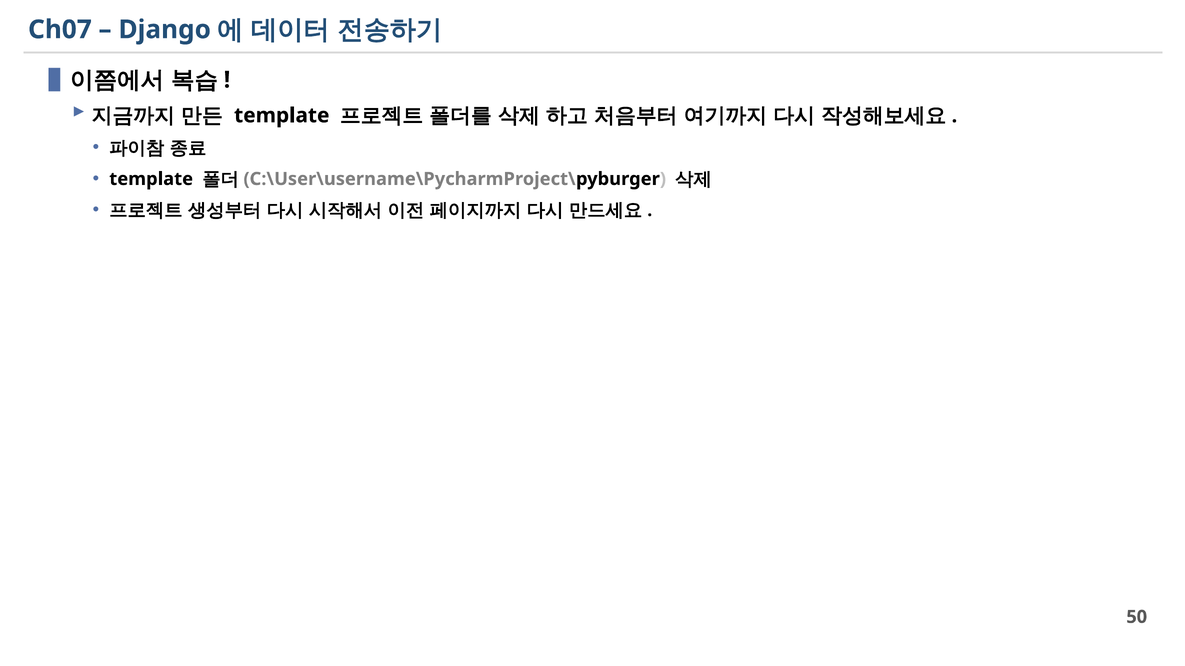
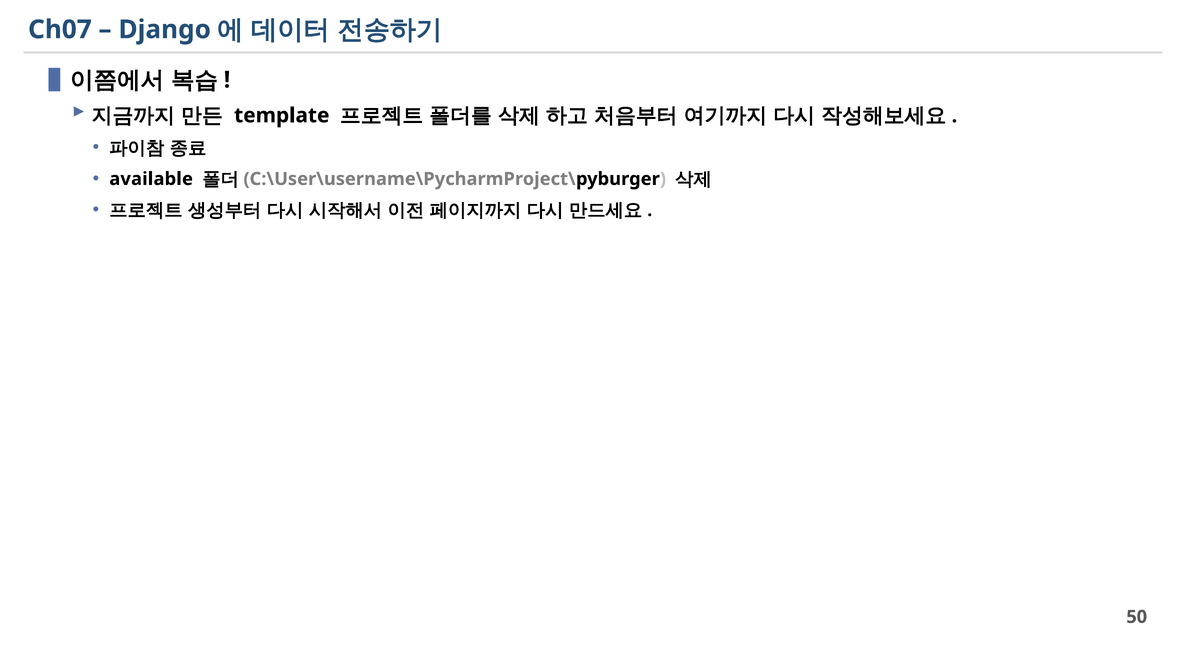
template at (151, 179): template -> available
